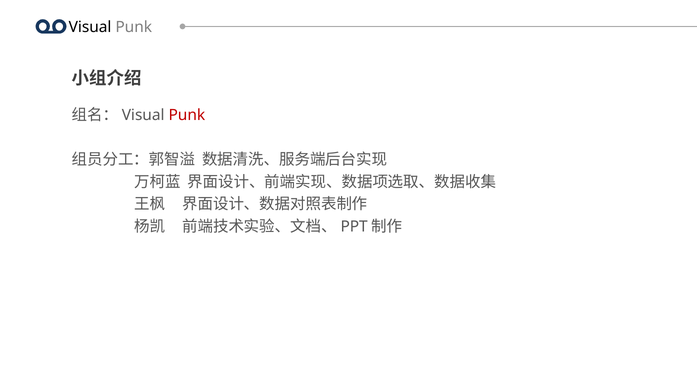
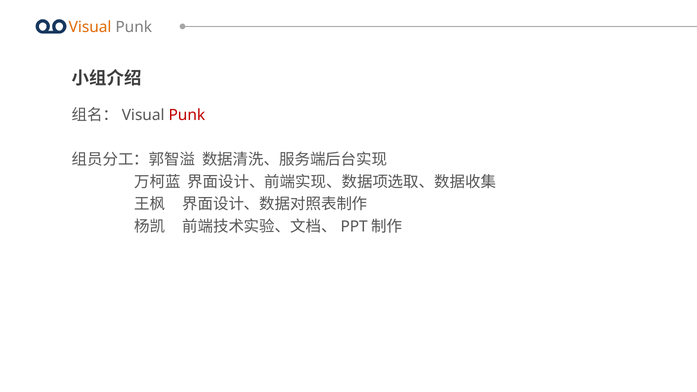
Visual colour: black -> orange
